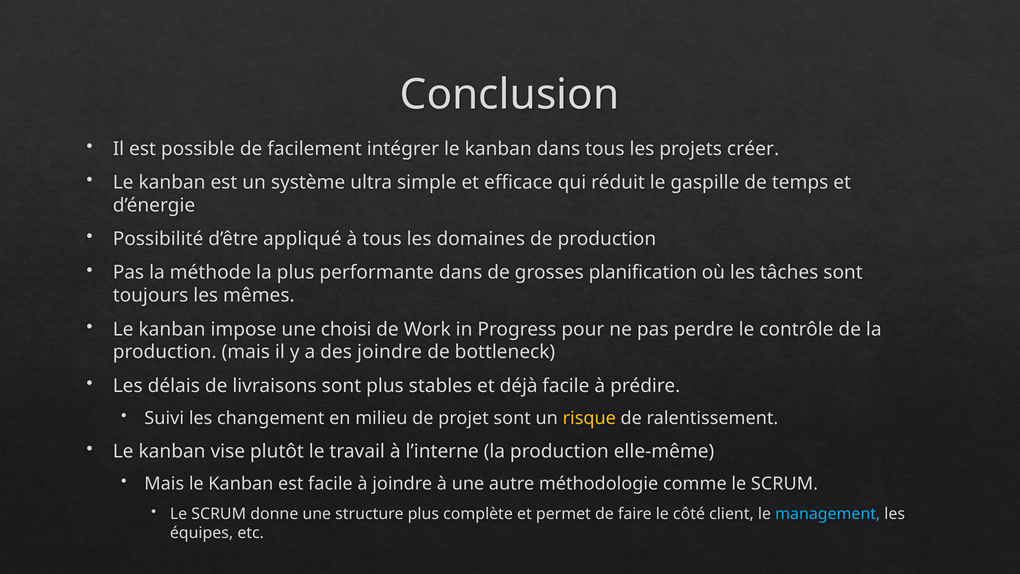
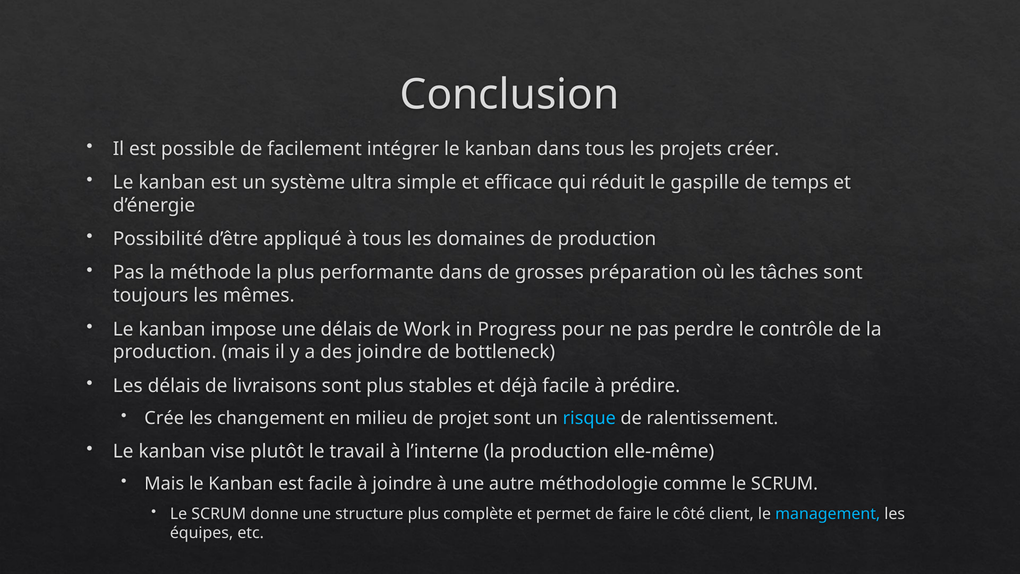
planification: planification -> préparation
une choisi: choisi -> délais
Suivi: Suivi -> Crée
risque colour: yellow -> light blue
